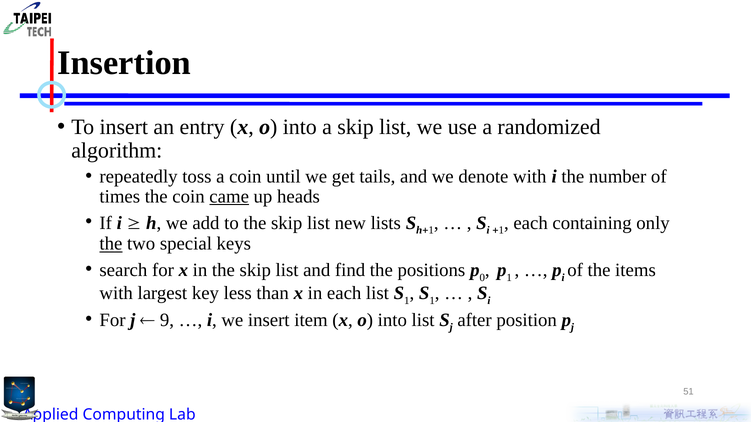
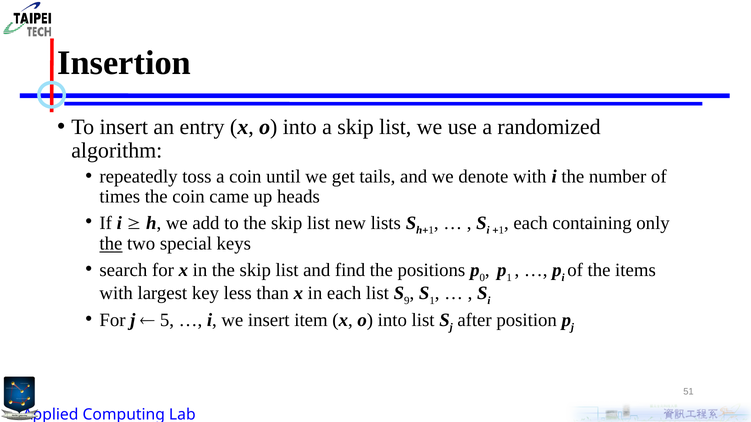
came underline: present -> none
1 at (407, 301): 1 -> 9
9: 9 -> 5
